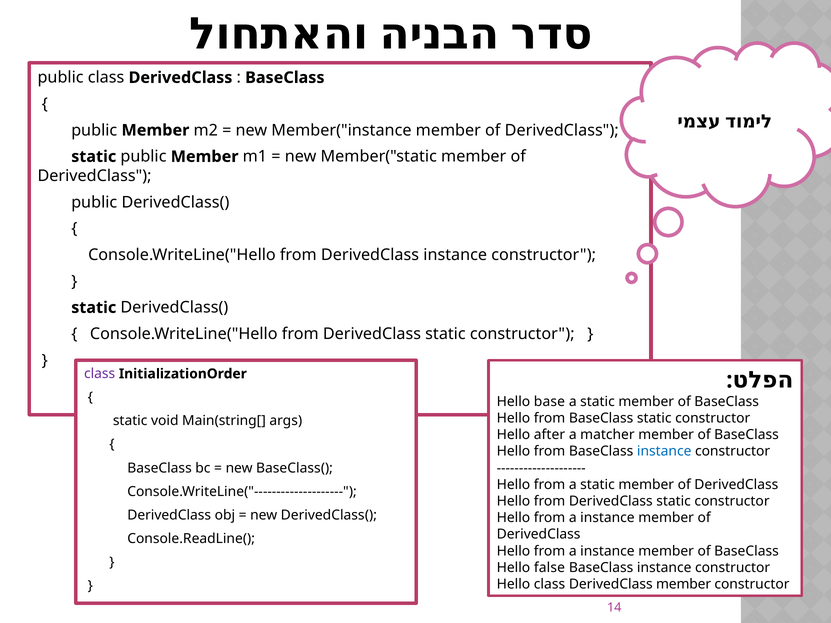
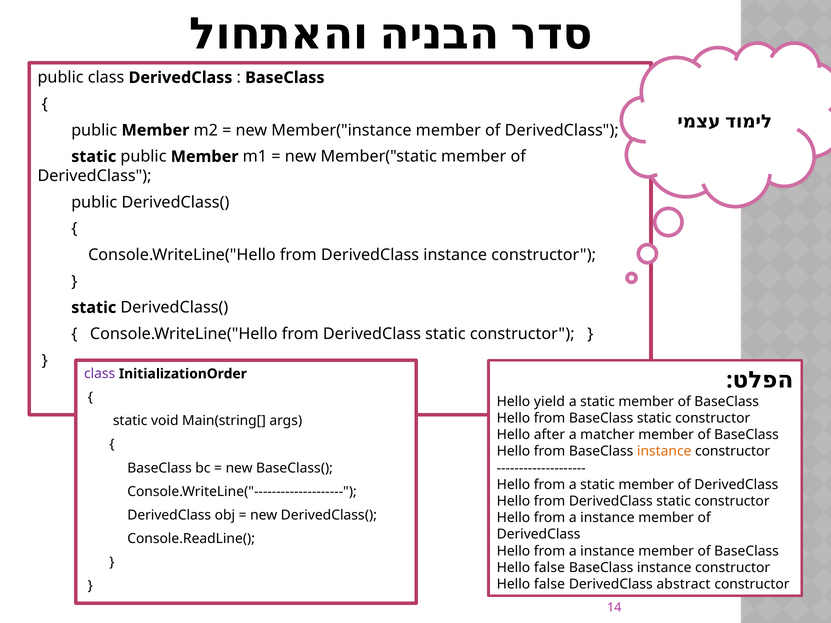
base: base -> yield
instance at (664, 452) colour: blue -> orange
class at (549, 584): class -> false
DerivedClass member: member -> abstract
